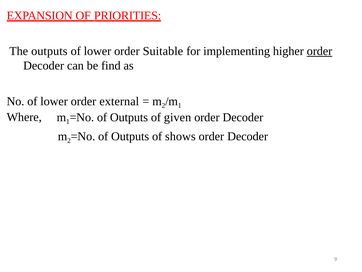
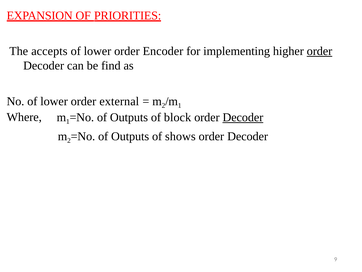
The outputs: outputs -> accepts
Suitable: Suitable -> Encoder
given: given -> block
Decoder at (243, 117) underline: none -> present
